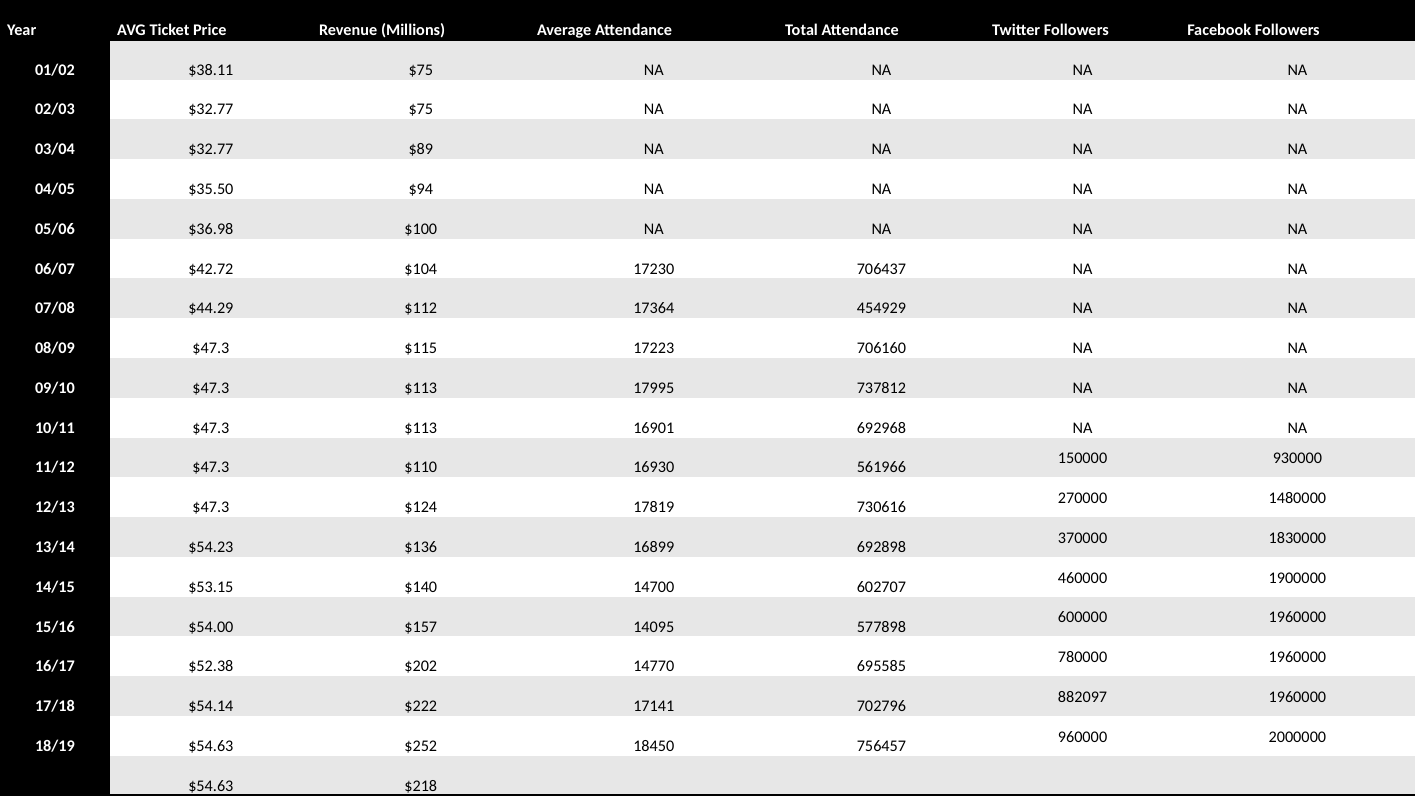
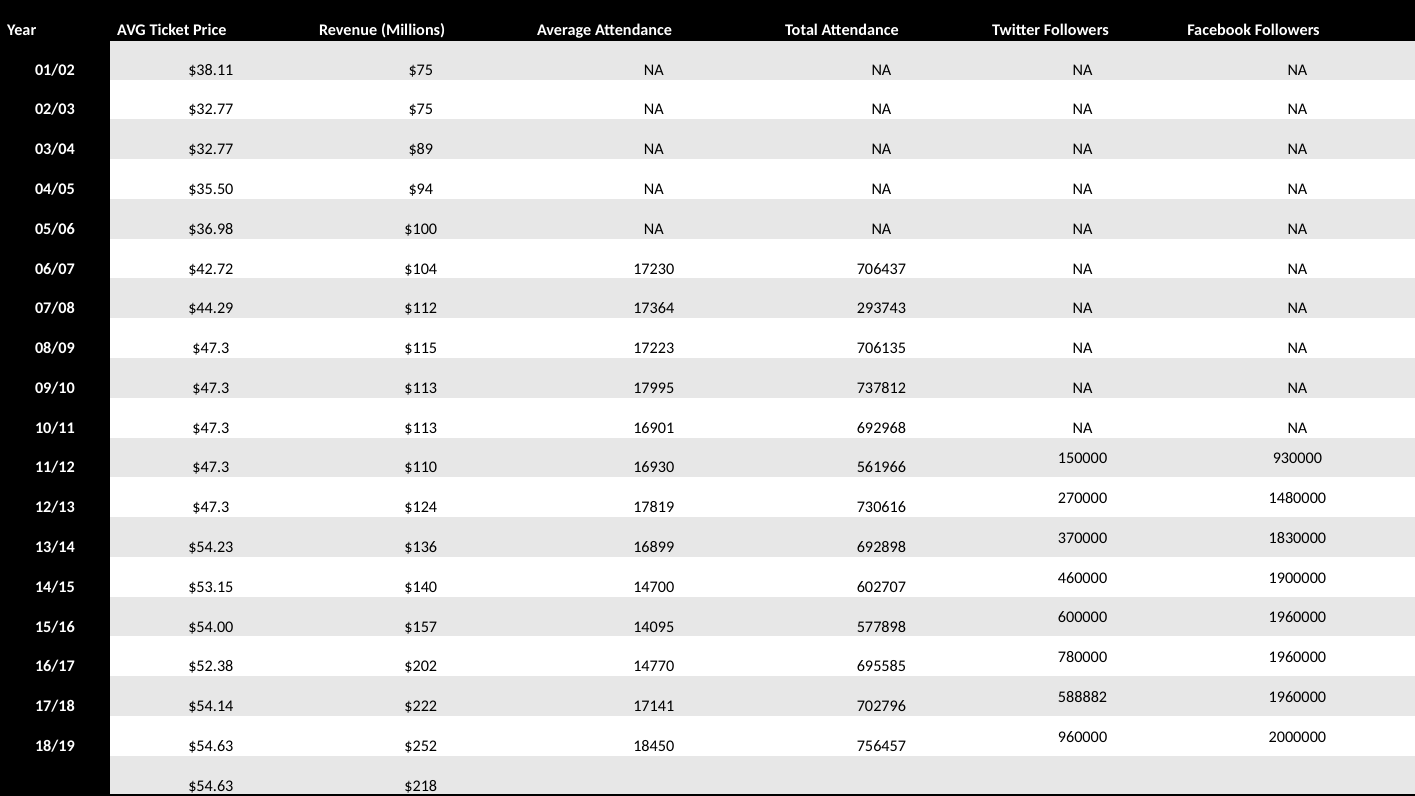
454929: 454929 -> 293743
706160: 706160 -> 706135
882097: 882097 -> 588882
